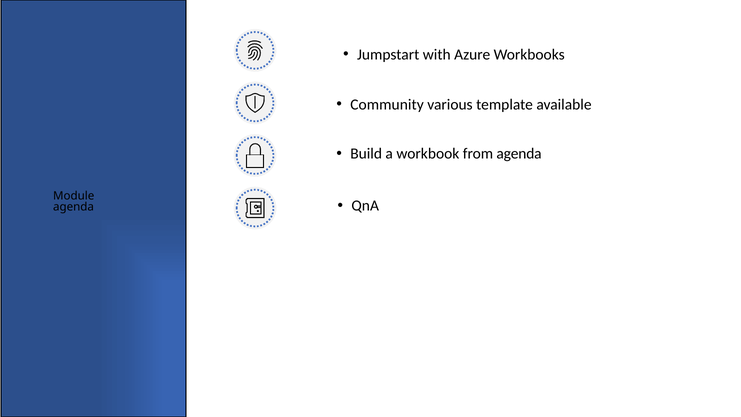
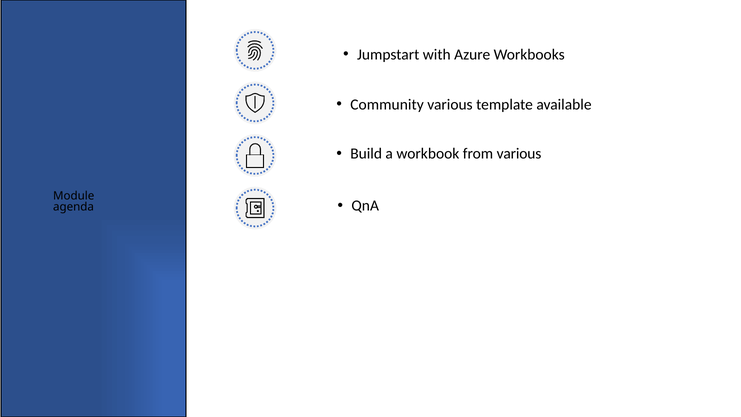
from agenda: agenda -> various
